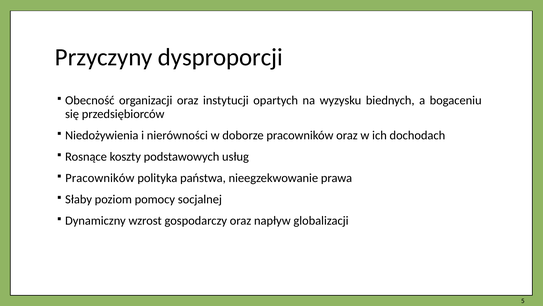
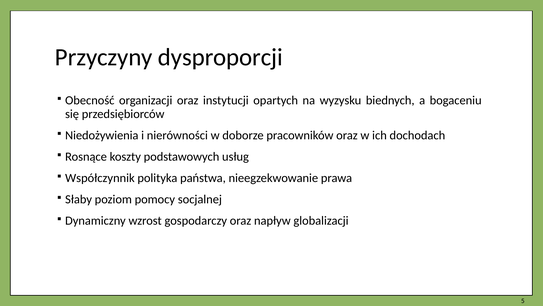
Pracowników at (100, 178): Pracowników -> Współczynnik
